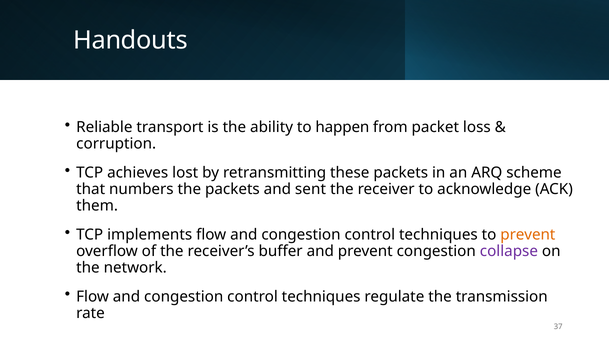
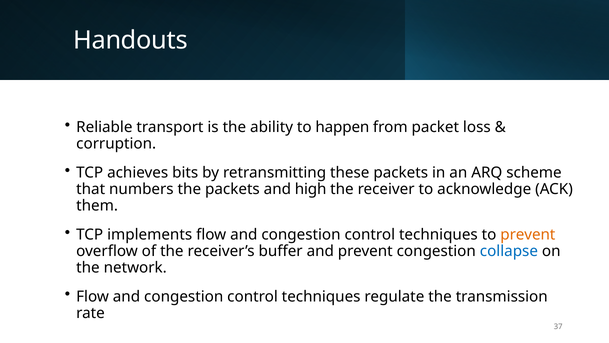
lost: lost -> bits
sent: sent -> high
collapse colour: purple -> blue
